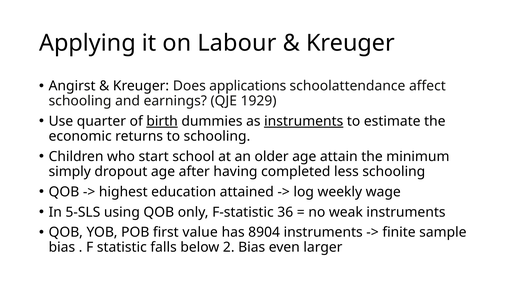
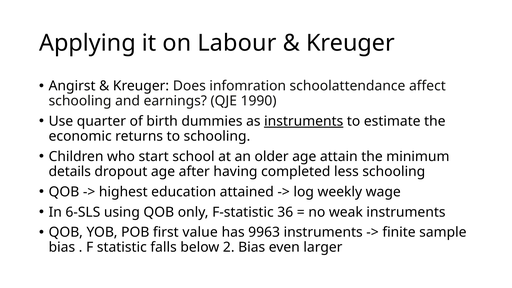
applications: applications -> infomration
1929: 1929 -> 1990
birth underline: present -> none
simply: simply -> details
5-SLS: 5-SLS -> 6-SLS
8904: 8904 -> 9963
